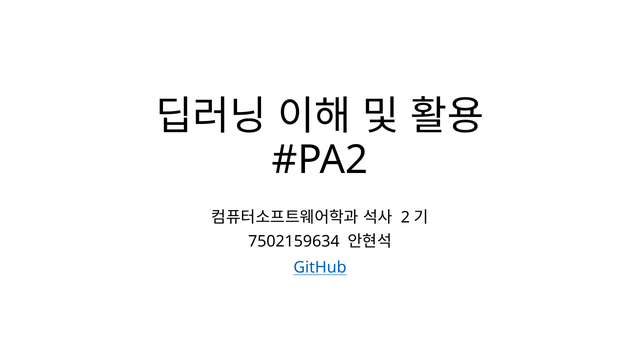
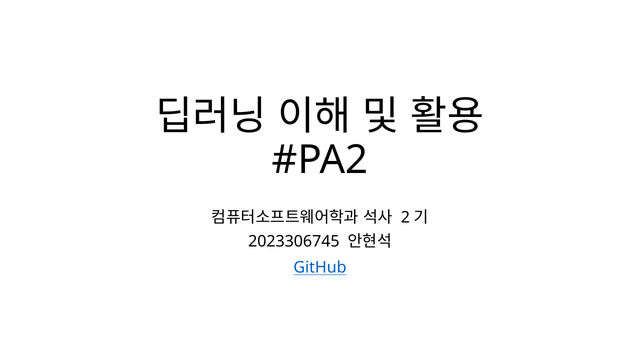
7502159634: 7502159634 -> 2023306745
